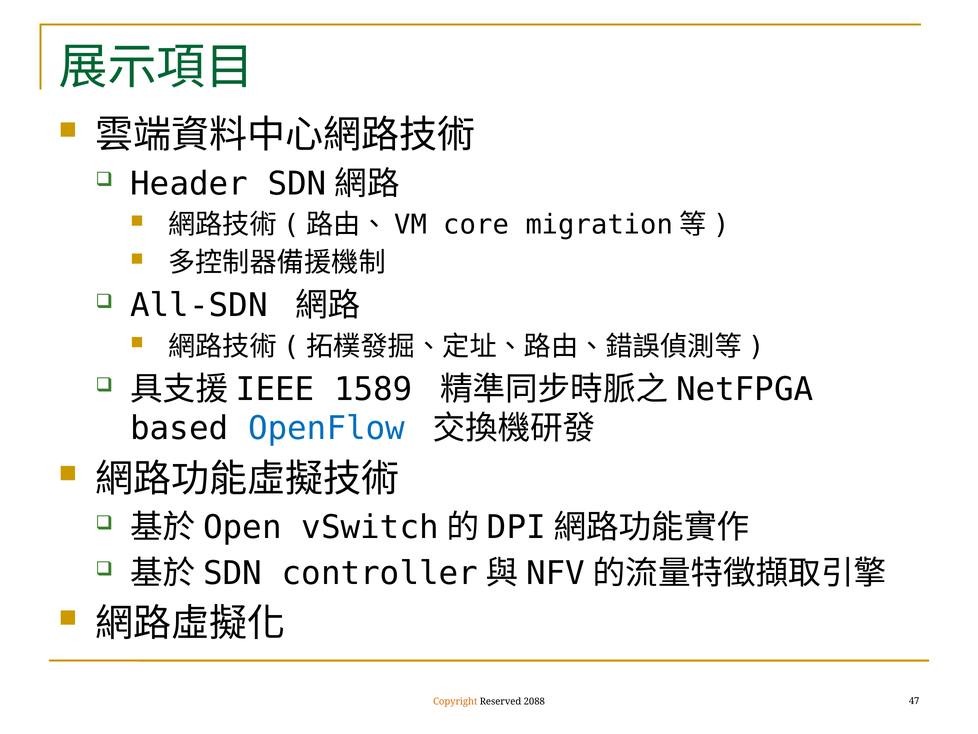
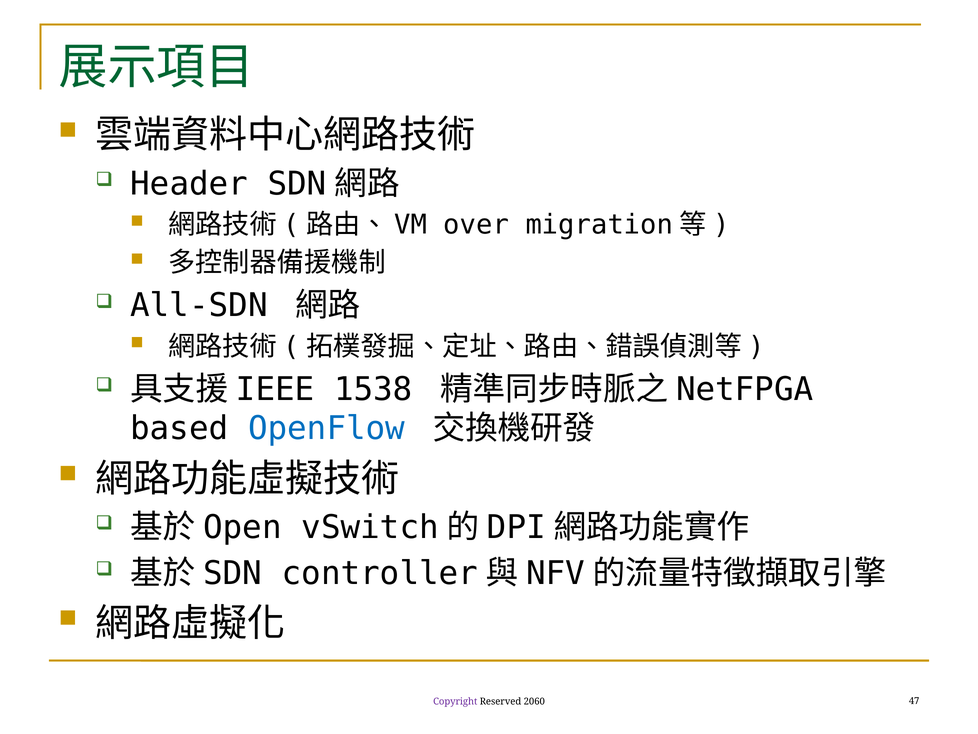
core: core -> over
1589: 1589 -> 1538
Copyright colour: orange -> purple
2088: 2088 -> 2060
